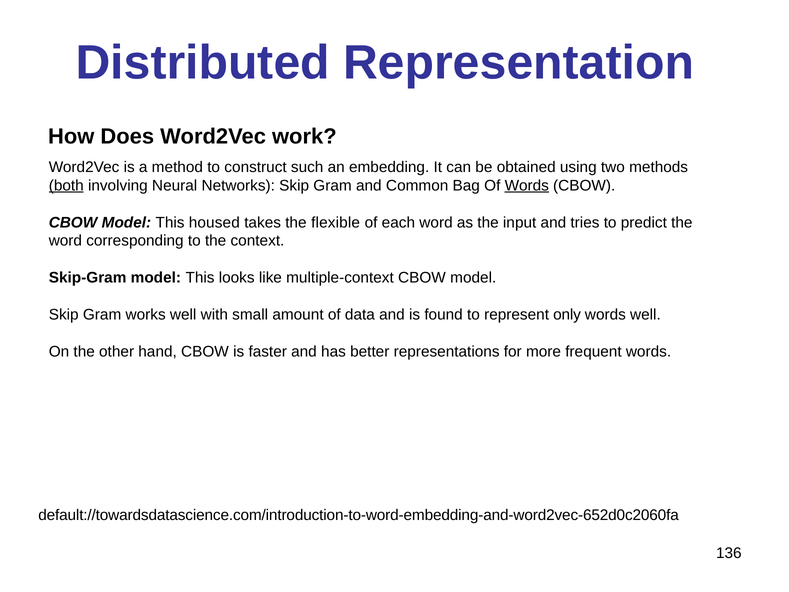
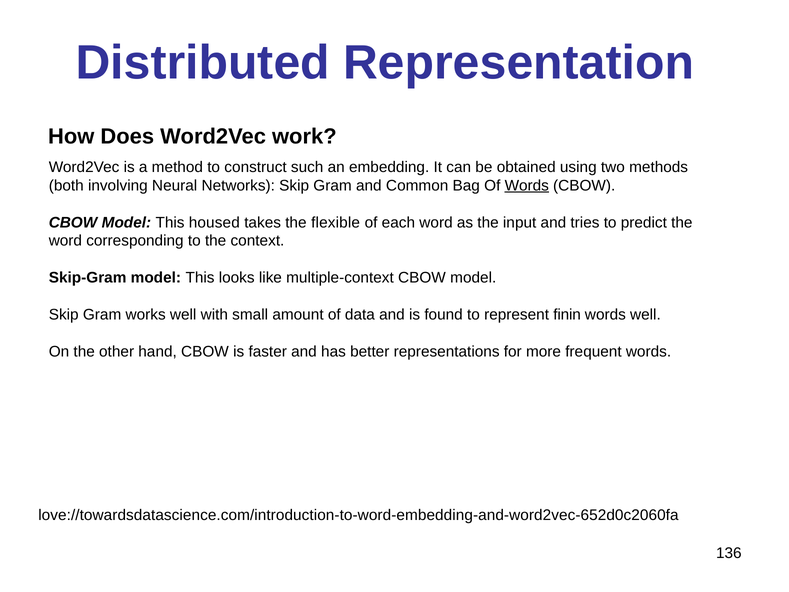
both underline: present -> none
only: only -> finin
default://towardsdatascience.com/introduction-to-word-embedding-and-word2vec-652d0c2060fa: default://towardsdatascience.com/introduction-to-word-embedding-and-word2vec-652d0c2060fa -> love://towardsdatascience.com/introduction-to-word-embedding-and-word2vec-652d0c2060fa
